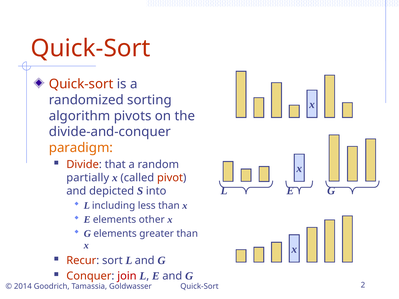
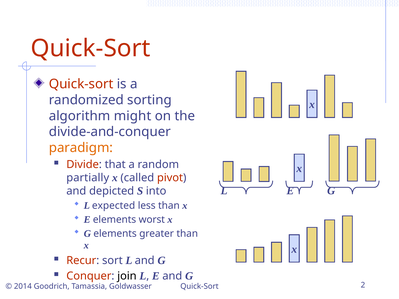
pivots: pivots -> might
including: including -> expected
other: other -> worst
join colour: red -> black
